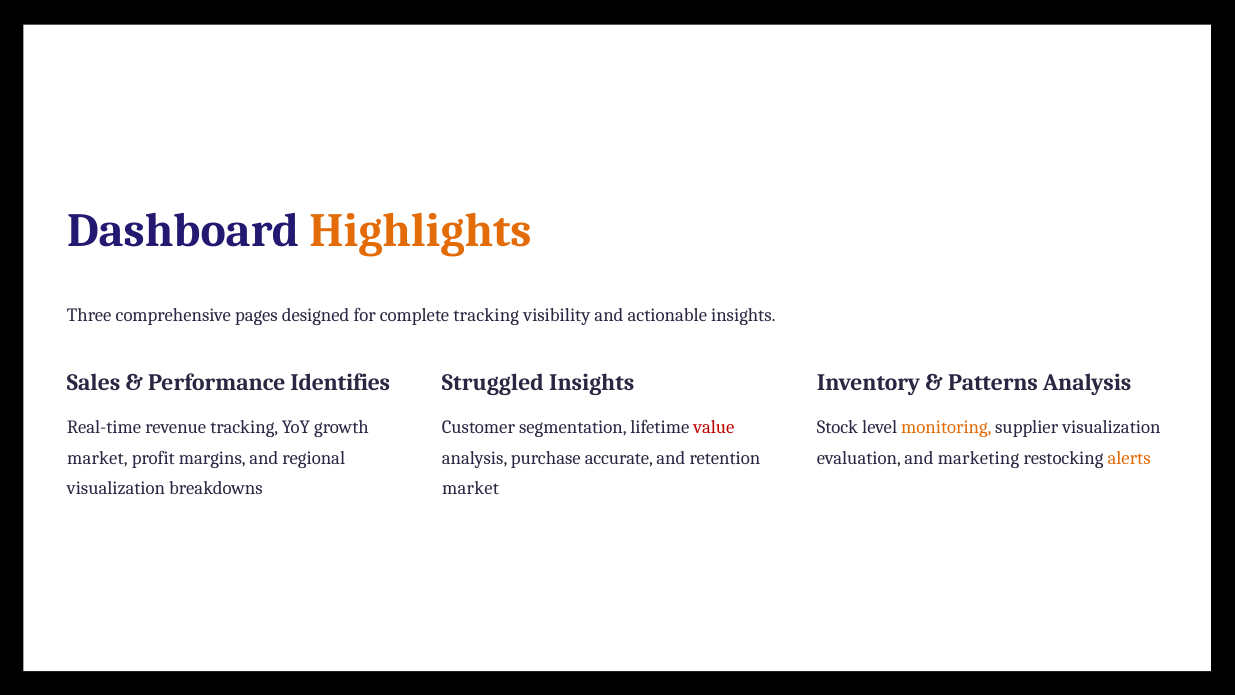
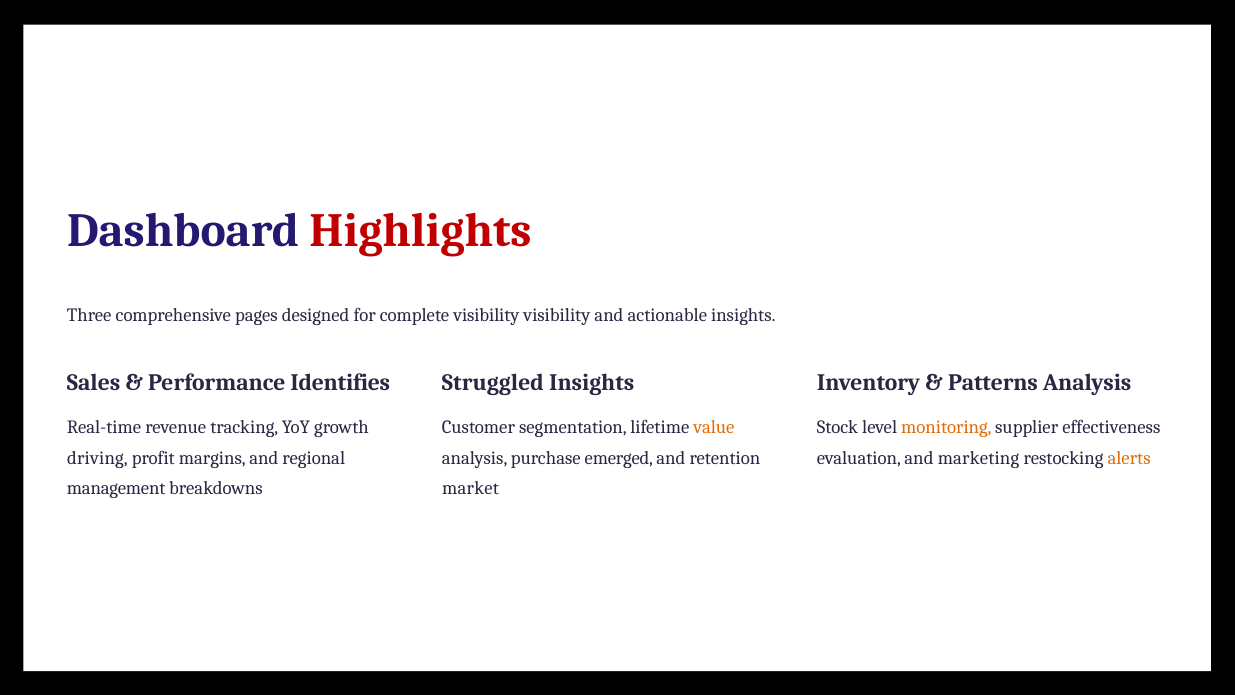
Highlights colour: orange -> red
complete tracking: tracking -> visibility
value colour: red -> orange
supplier visualization: visualization -> effectiveness
market at (97, 458): market -> driving
accurate: accurate -> emerged
visualization at (116, 488): visualization -> management
